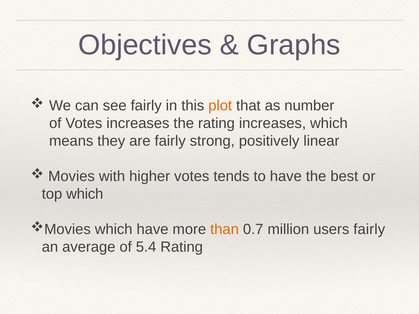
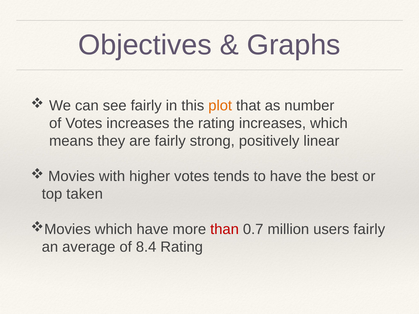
top which: which -> taken
than colour: orange -> red
5.4: 5.4 -> 8.4
